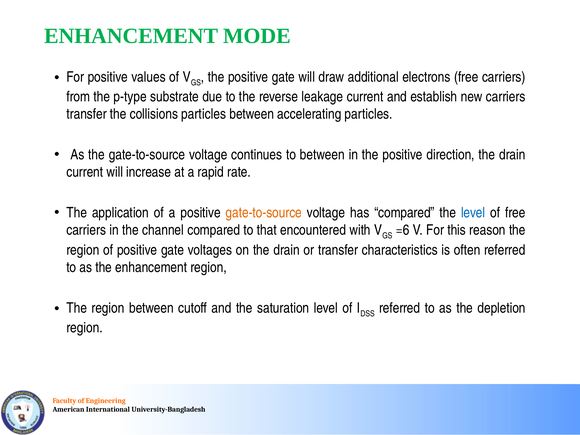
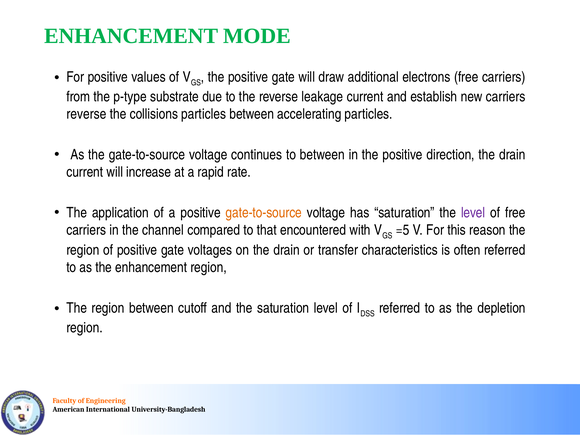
transfer at (87, 114): transfer -> reverse
has compared: compared -> saturation
level at (473, 213) colour: blue -> purple
=6: =6 -> =5
